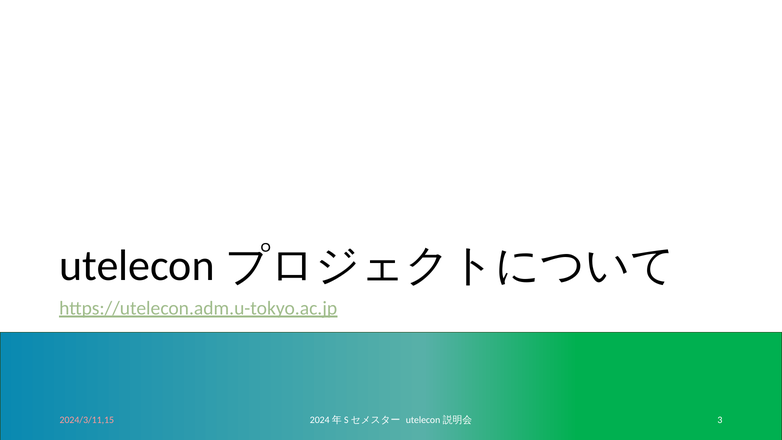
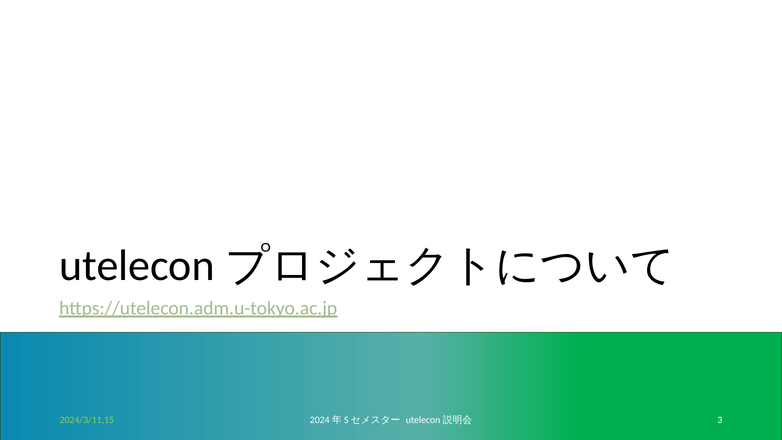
2024/3/11,15 colour: pink -> light green
